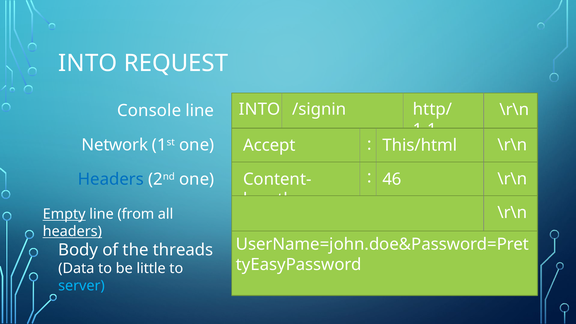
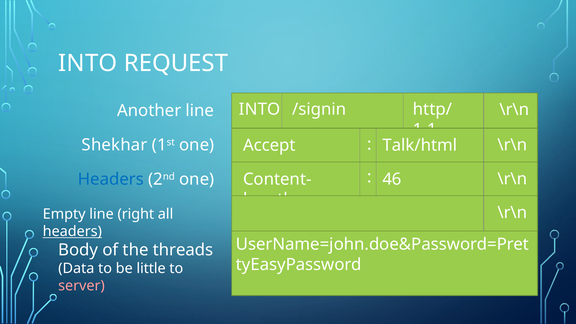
Console: Console -> Another
Network: Network -> Shekhar
This/html: This/html -> Talk/html
Empty underline: present -> none
from: from -> right
server colour: light blue -> pink
